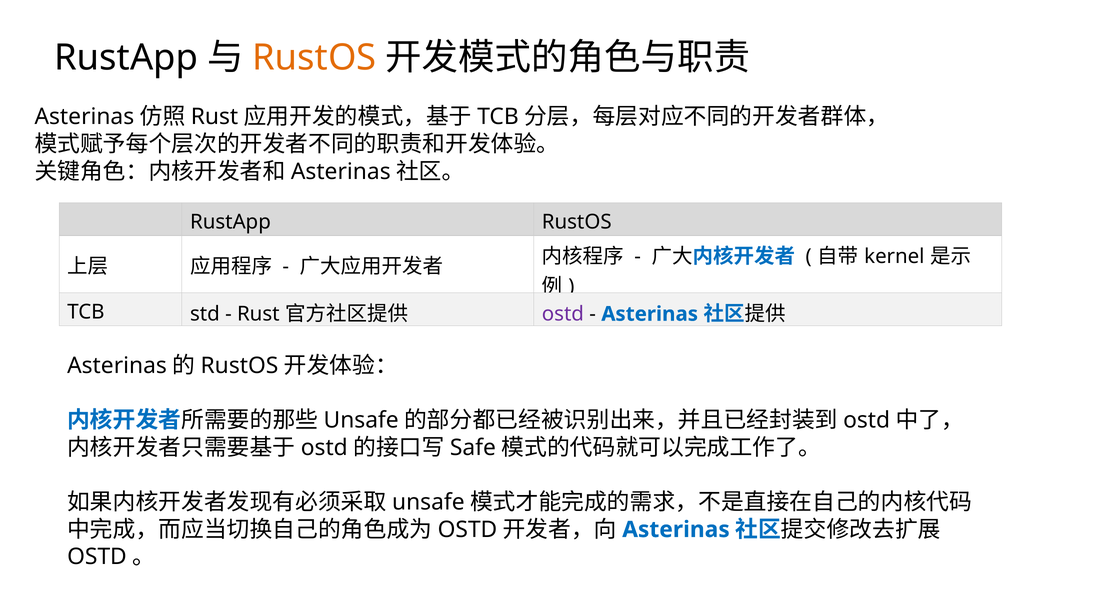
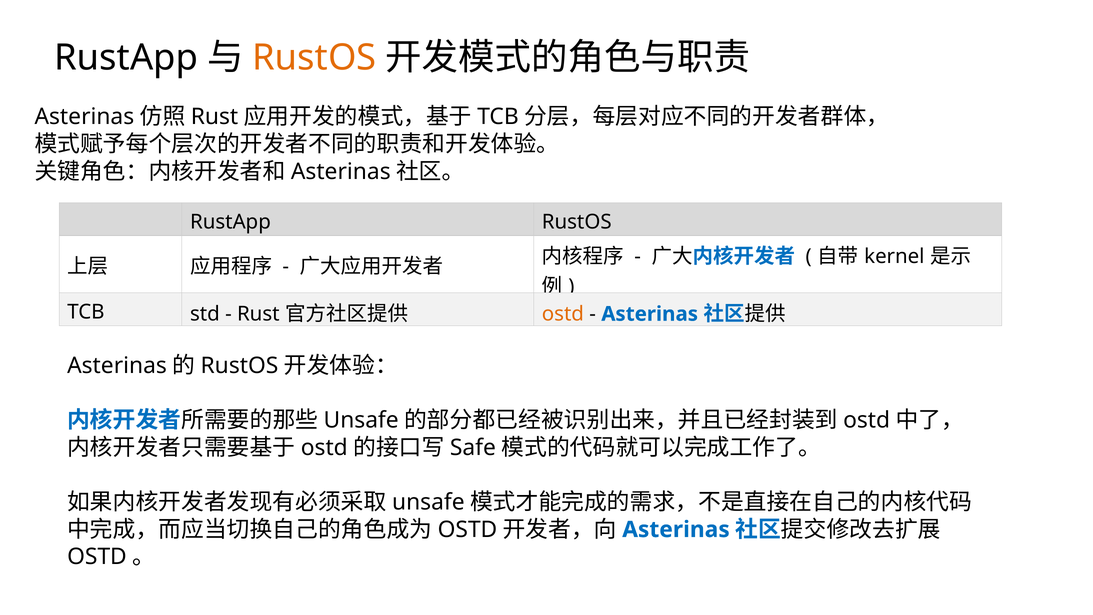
ostd at (563, 314) colour: purple -> orange
